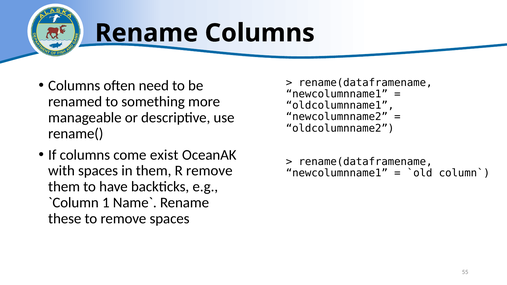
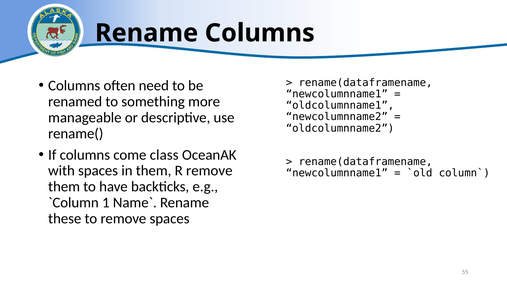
exist: exist -> class
